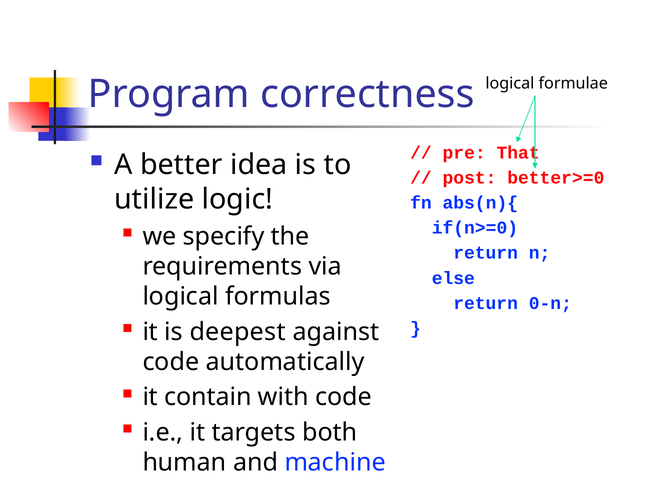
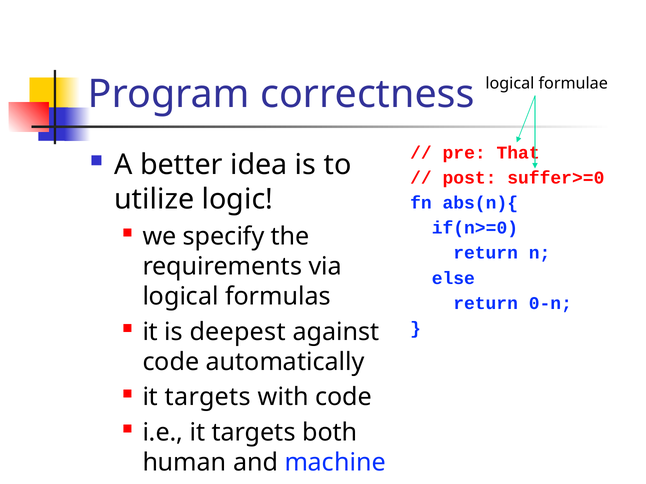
better>=0: better>=0 -> suffer>=0
contain at (208, 397): contain -> targets
